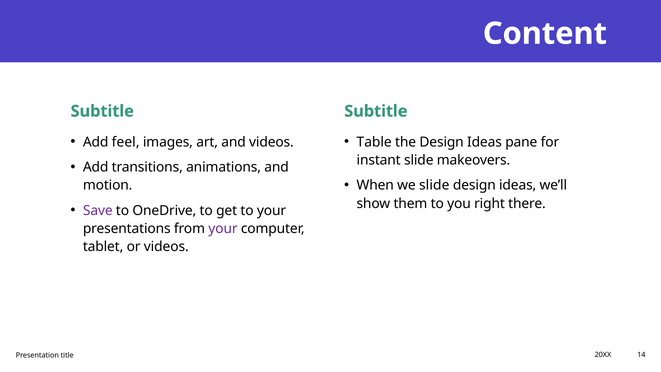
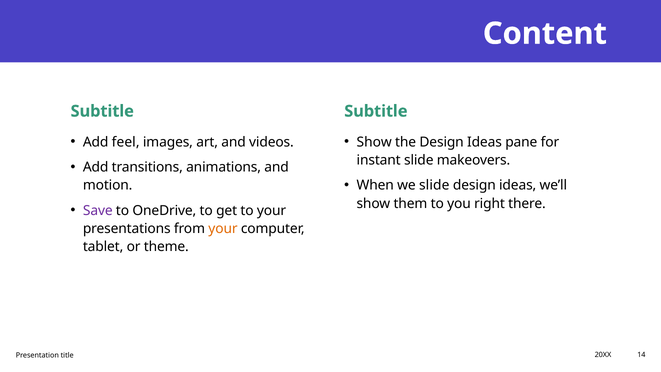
Table at (374, 142): Table -> Show
your at (223, 229) colour: purple -> orange
or videos: videos -> theme
